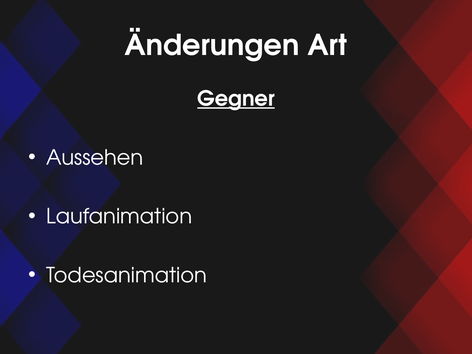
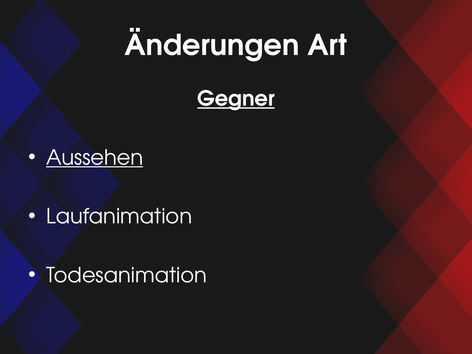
Aussehen underline: none -> present
